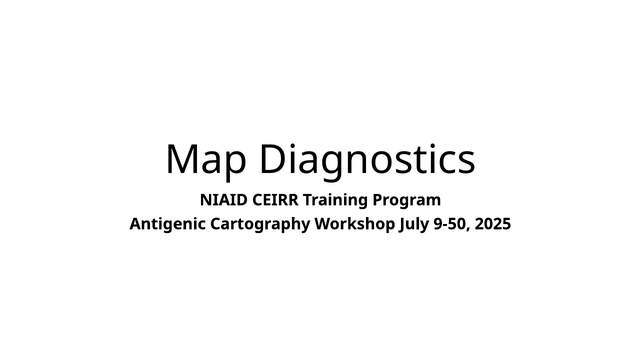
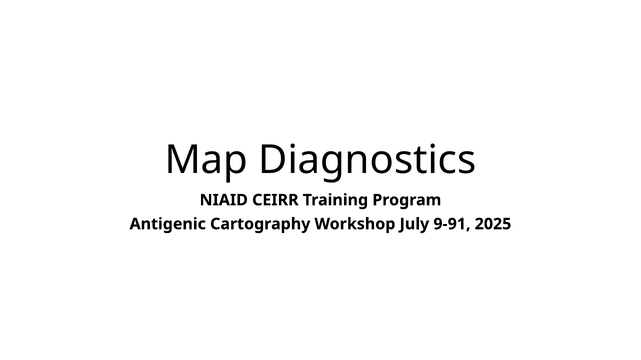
9-50: 9-50 -> 9-91
